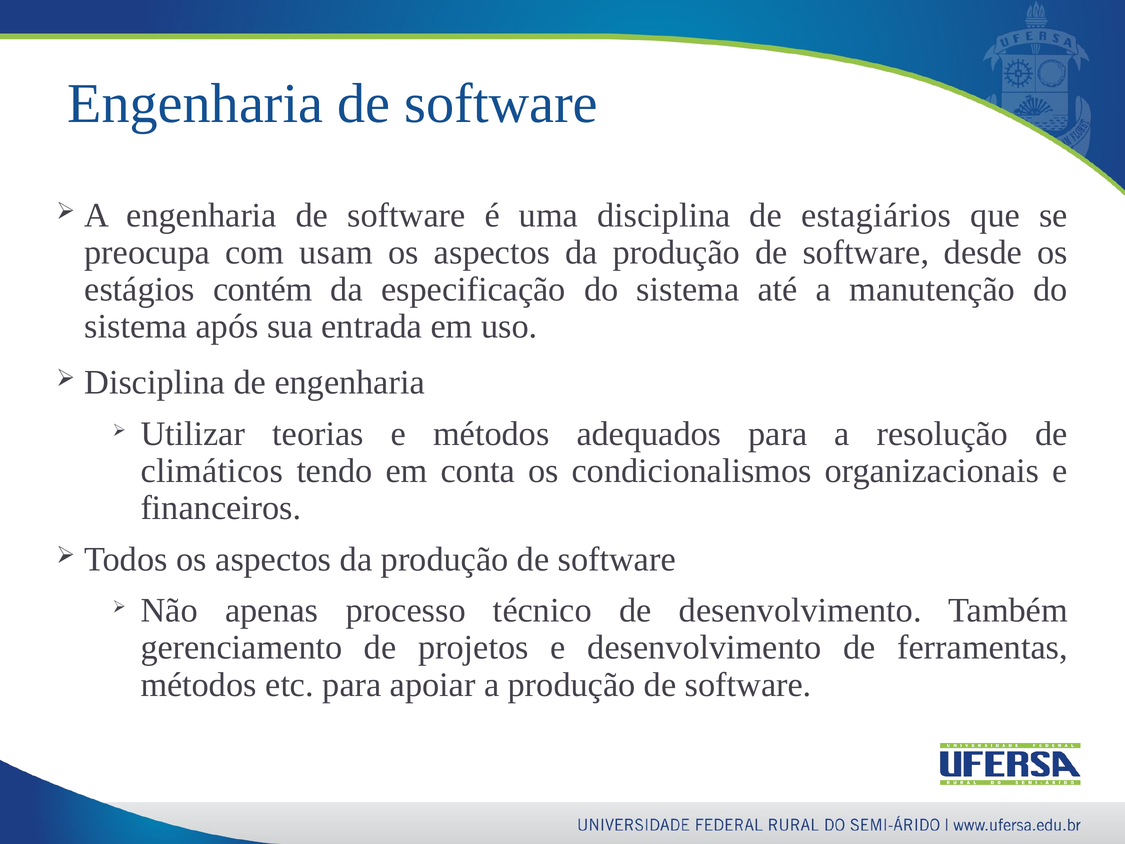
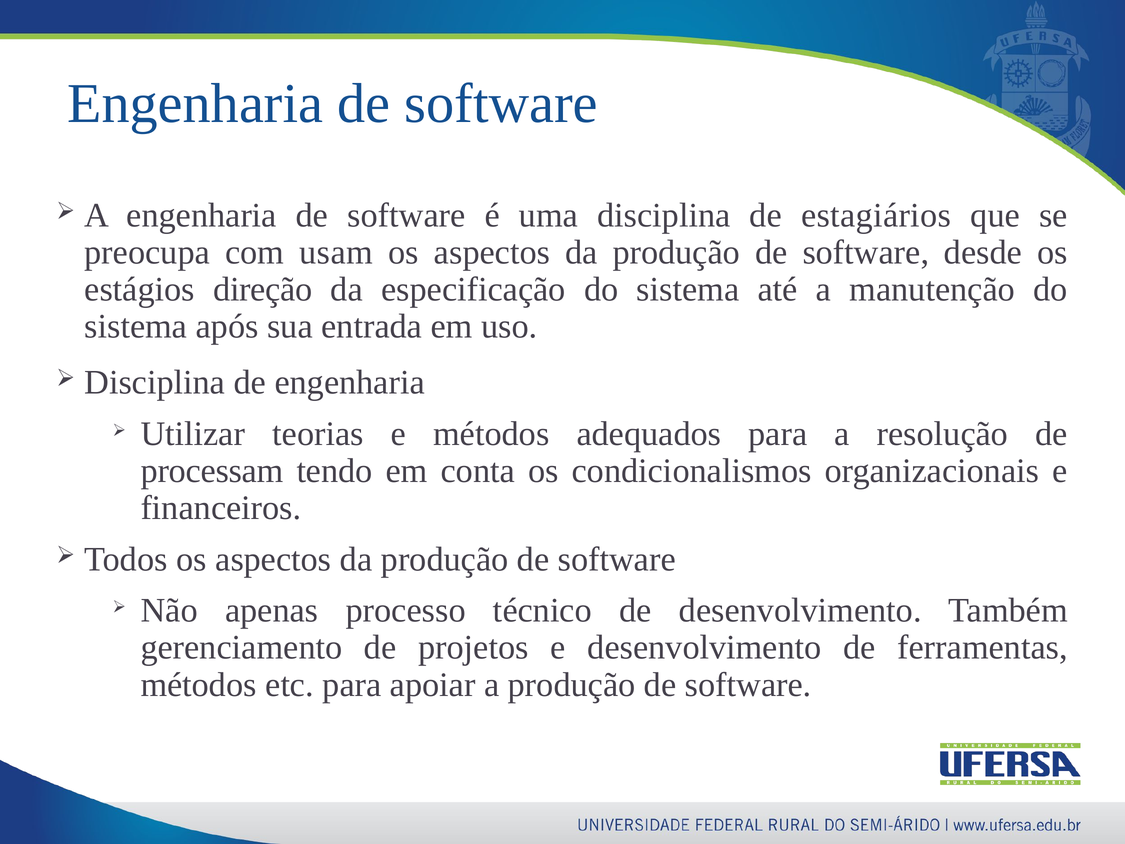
contém: contém -> direção
climáticos: climáticos -> processam
